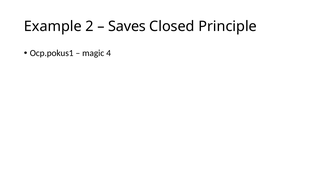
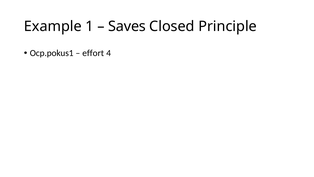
2: 2 -> 1
magic: magic -> effort
